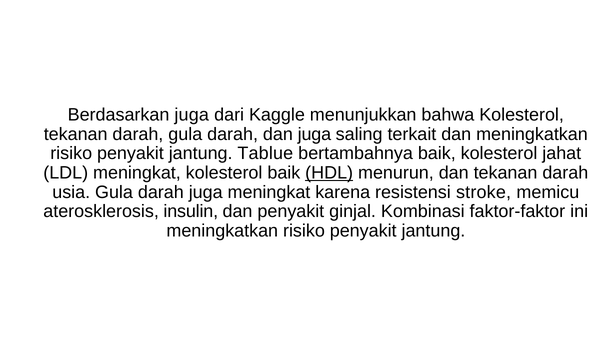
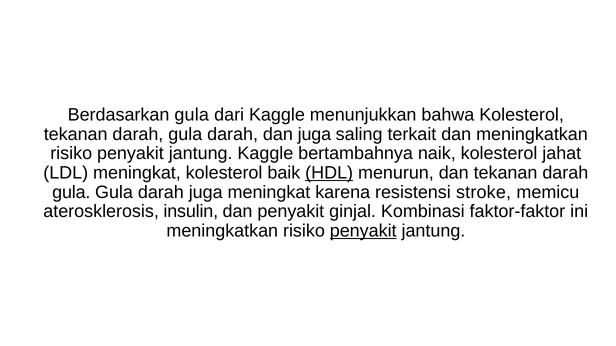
Berdasarkan juga: juga -> gula
jantung Tablue: Tablue -> Kaggle
bertambahnya baik: baik -> naik
usia at (71, 192): usia -> gula
penyakit at (363, 231) underline: none -> present
